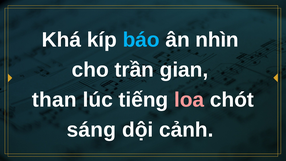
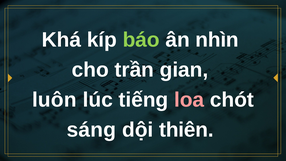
báo colour: light blue -> light green
than: than -> luôn
cảnh: cảnh -> thiên
